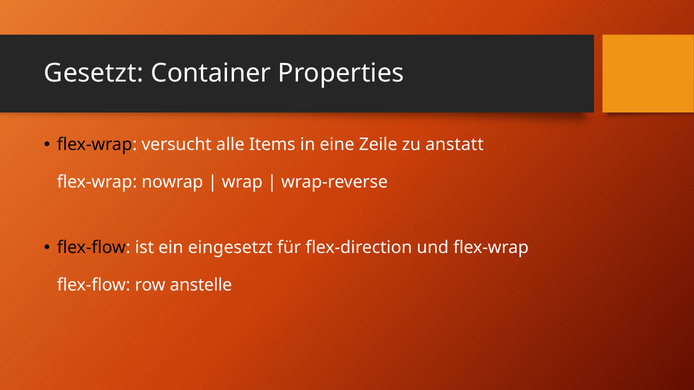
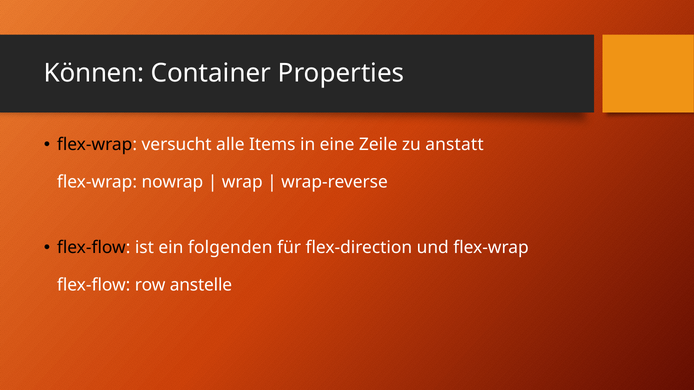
Gesetzt: Gesetzt -> Können
eingesetzt: eingesetzt -> folgenden
